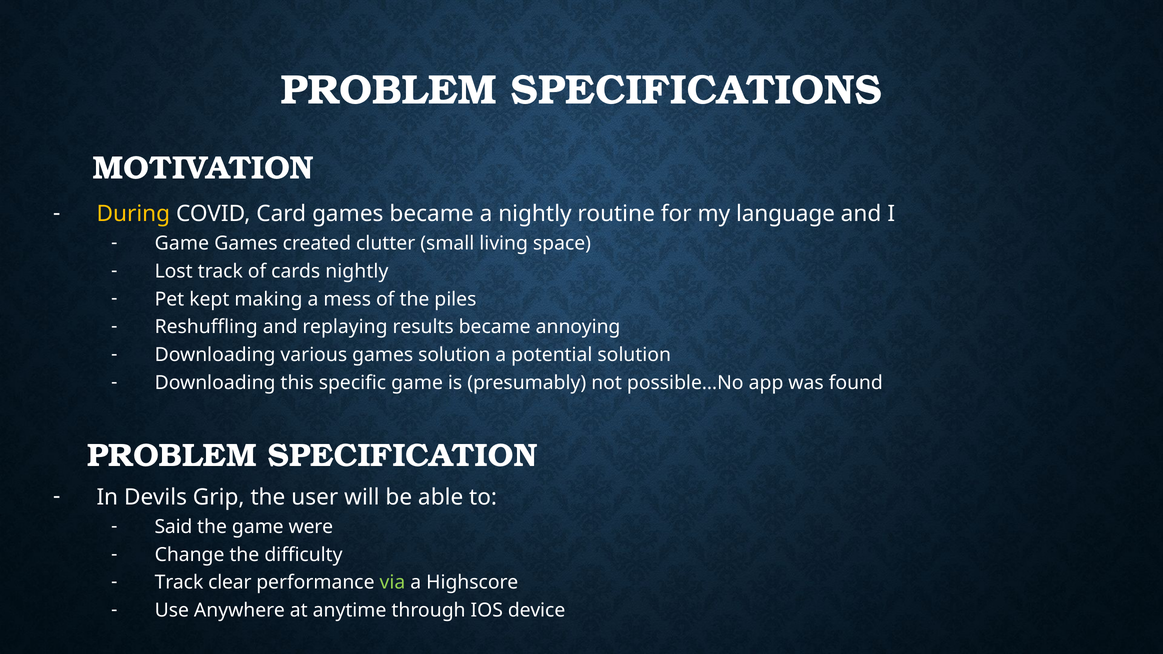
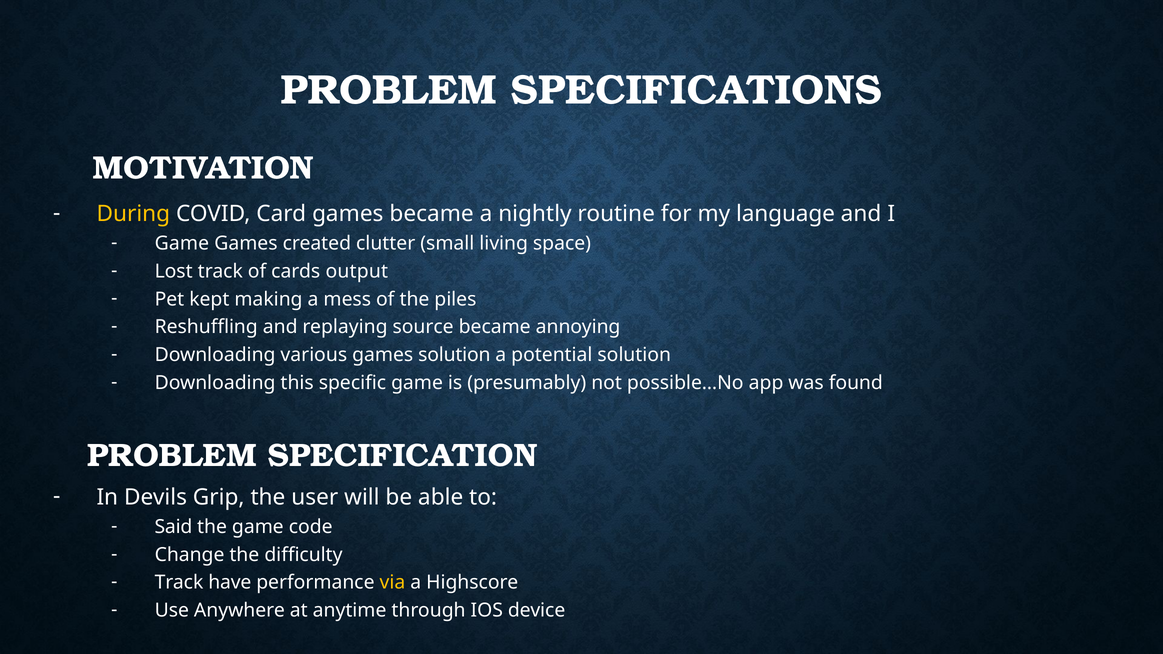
cards nightly: nightly -> output
results: results -> source
were: were -> code
clear: clear -> have
via colour: light green -> yellow
